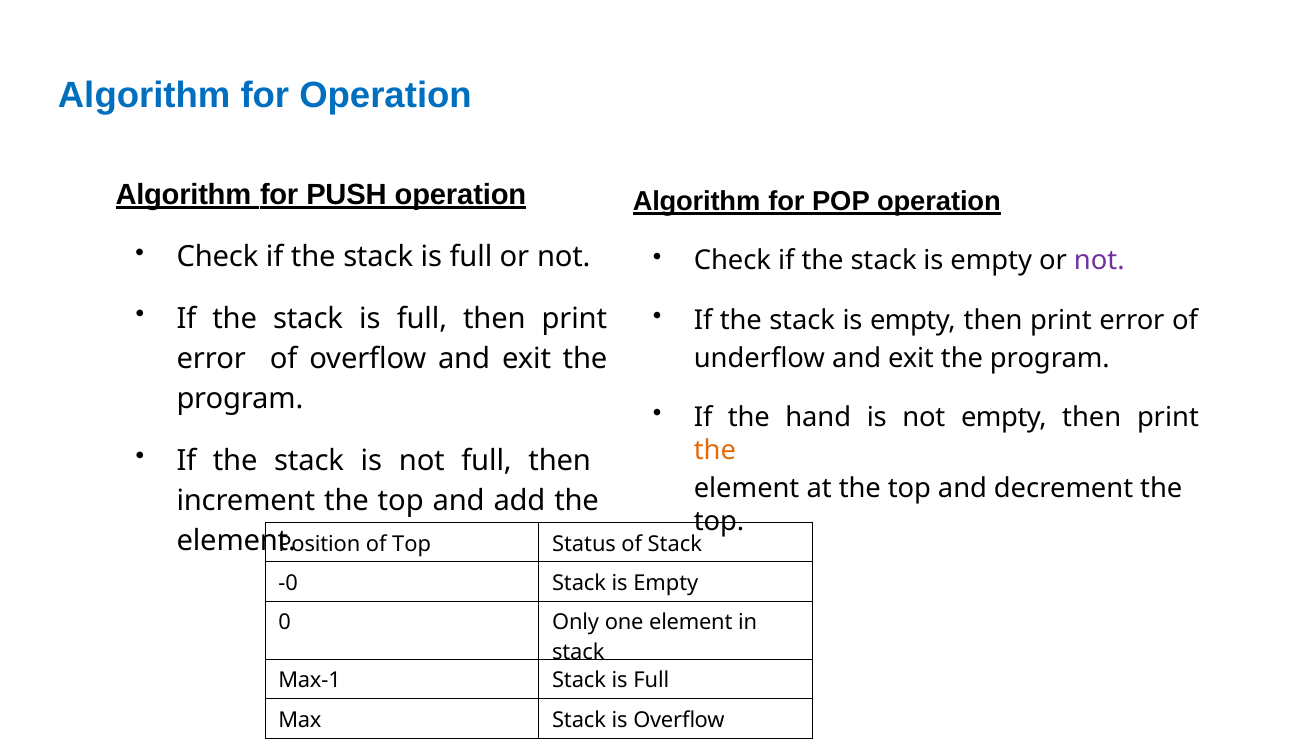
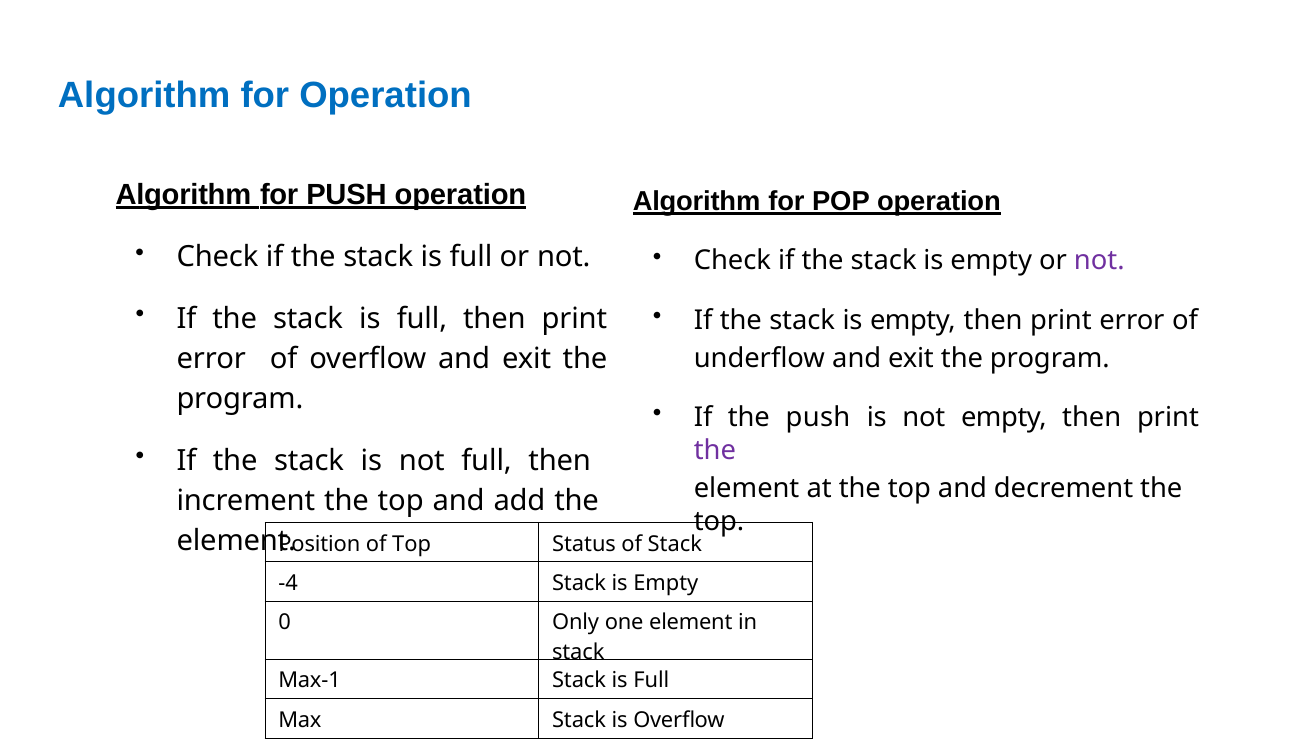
the hand: hand -> push
the at (715, 451) colour: orange -> purple
-0: -0 -> -4
